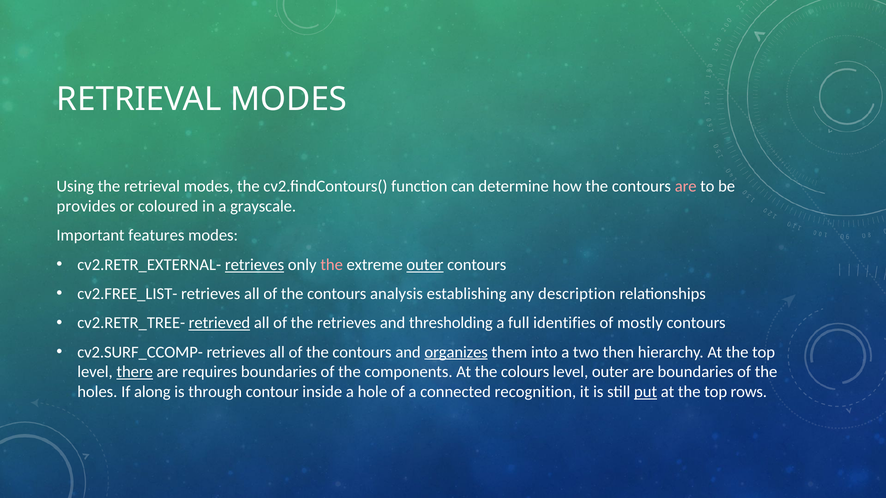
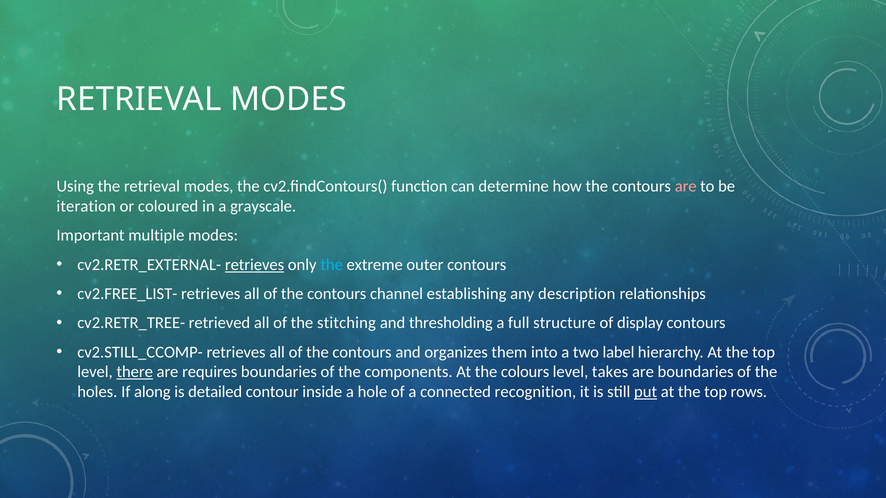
provides: provides -> iteration
features: features -> multiple
the at (332, 265) colour: pink -> light blue
outer at (425, 265) underline: present -> none
analysis: analysis -> channel
retrieved underline: present -> none
the retrieves: retrieves -> stitching
identifies: identifies -> structure
mostly: mostly -> display
cv2.SURF_CCOMP-: cv2.SURF_CCOMP- -> cv2.STILL_CCOMP-
organizes underline: present -> none
then: then -> label
level outer: outer -> takes
through: through -> detailed
